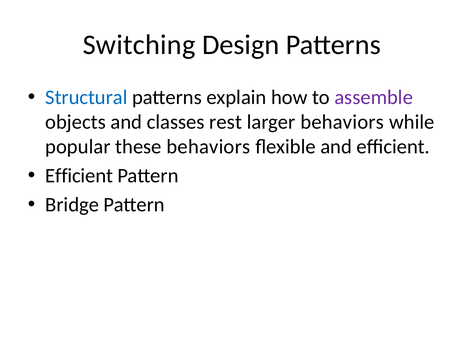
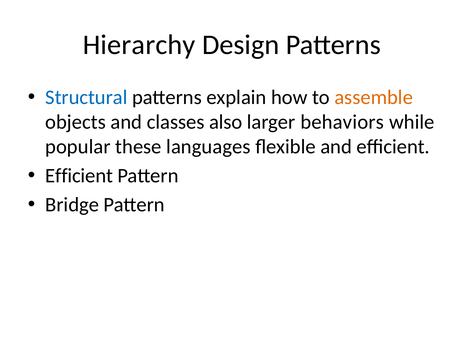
Switching: Switching -> Hierarchy
assemble colour: purple -> orange
rest: rest -> also
these behaviors: behaviors -> languages
